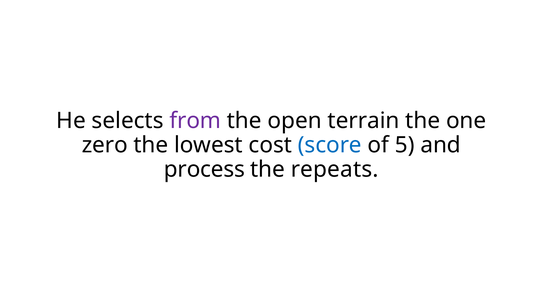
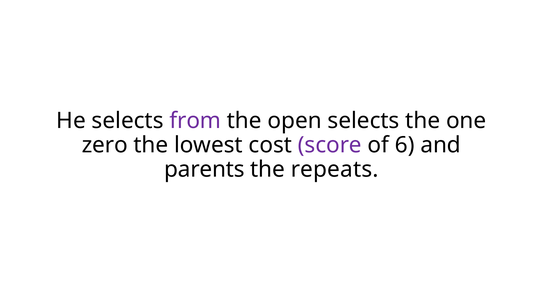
open terrain: terrain -> selects
score colour: blue -> purple
5: 5 -> 6
process: process -> parents
